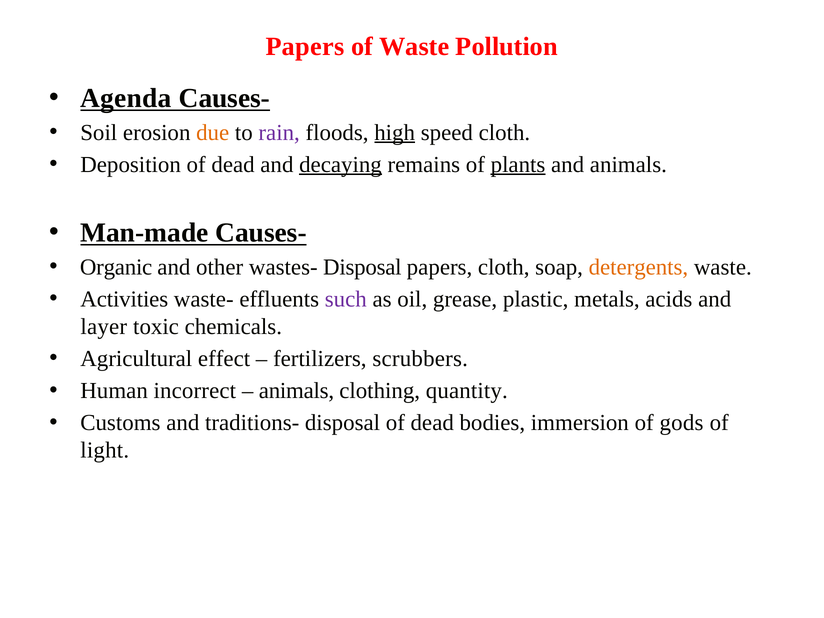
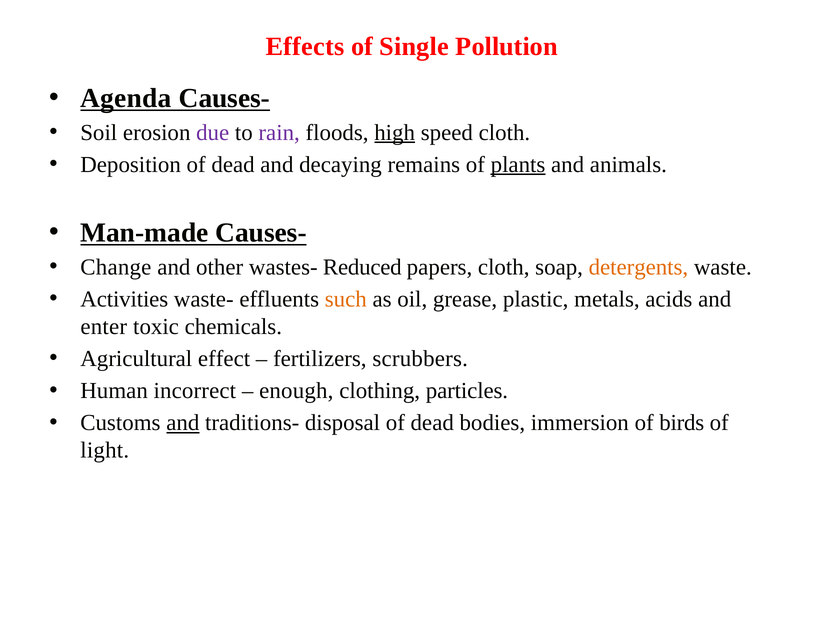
Papers at (305, 46): Papers -> Effects
of Waste: Waste -> Single
due colour: orange -> purple
decaying underline: present -> none
Organic: Organic -> Change
wastes- Disposal: Disposal -> Reduced
such colour: purple -> orange
layer: layer -> enter
animals at (296, 391): animals -> enough
quantity: quantity -> particles
and at (183, 423) underline: none -> present
gods: gods -> birds
